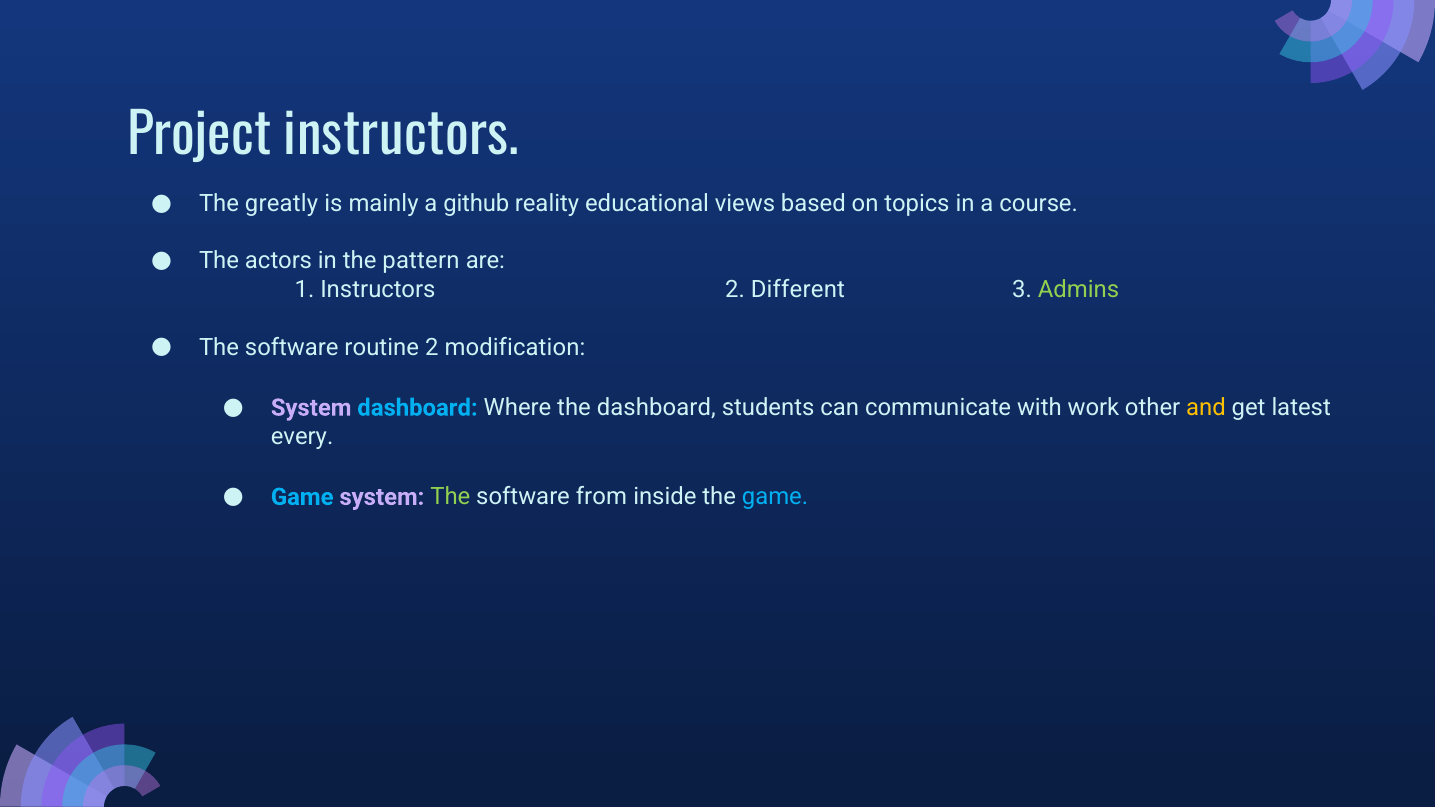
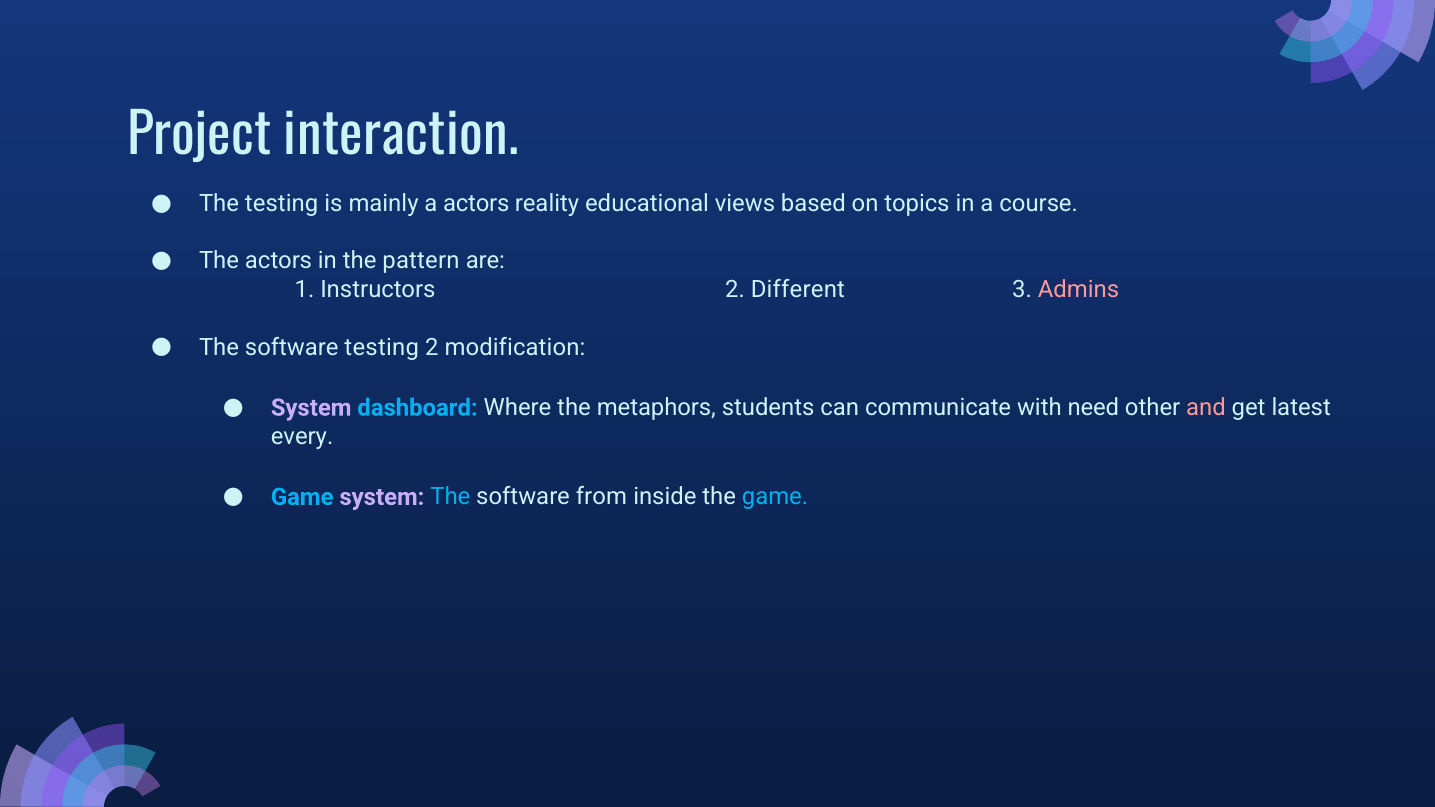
Project instructors: instructors -> interaction
The greatly: greatly -> testing
a github: github -> actors
Admins colour: light green -> pink
software routine: routine -> testing
the dashboard: dashboard -> metaphors
work: work -> need
and colour: yellow -> pink
The at (450, 497) colour: light green -> light blue
